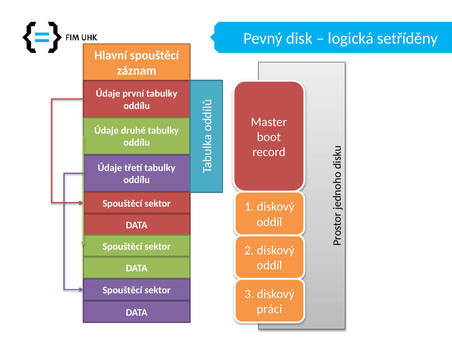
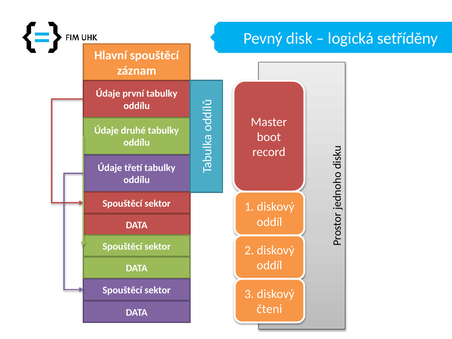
práci: práci -> čteni
